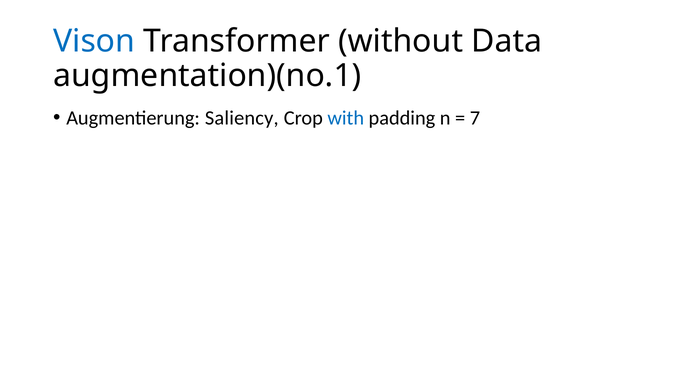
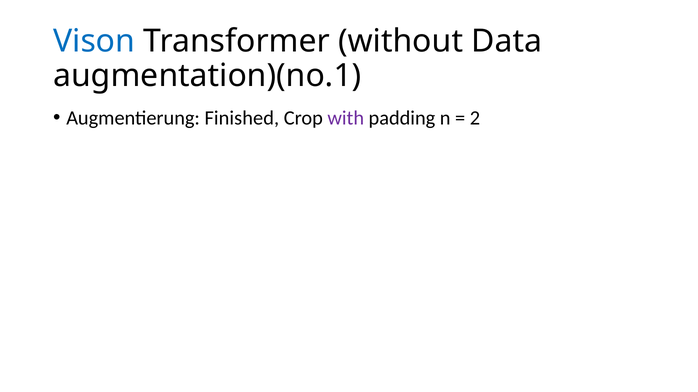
Saliency: Saliency -> Finished
with colour: blue -> purple
7: 7 -> 2
